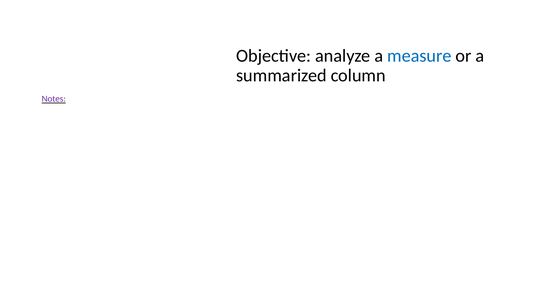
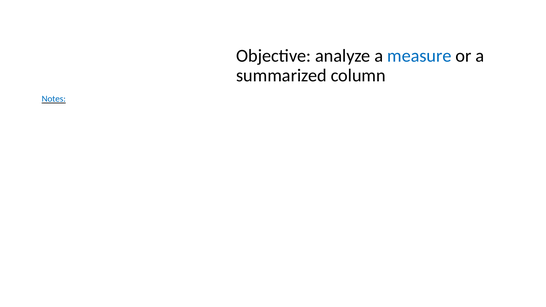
Notes colour: purple -> blue
